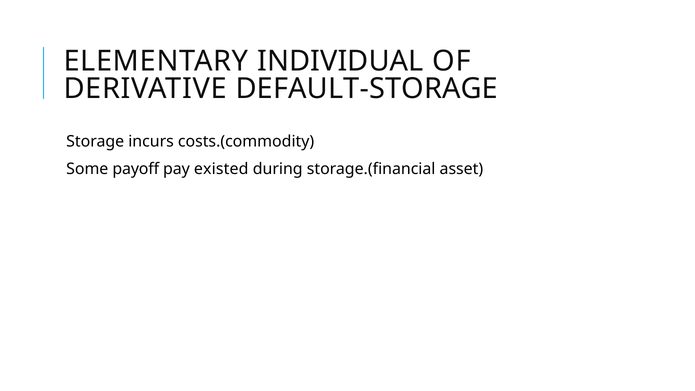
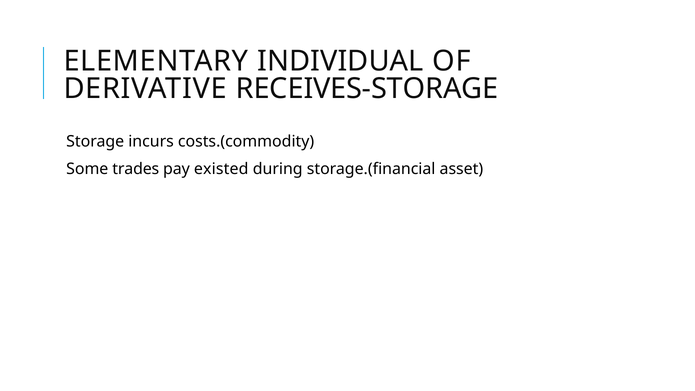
DEFAULT-STORAGE: DEFAULT-STORAGE -> RECEIVES-STORAGE
payoff: payoff -> trades
